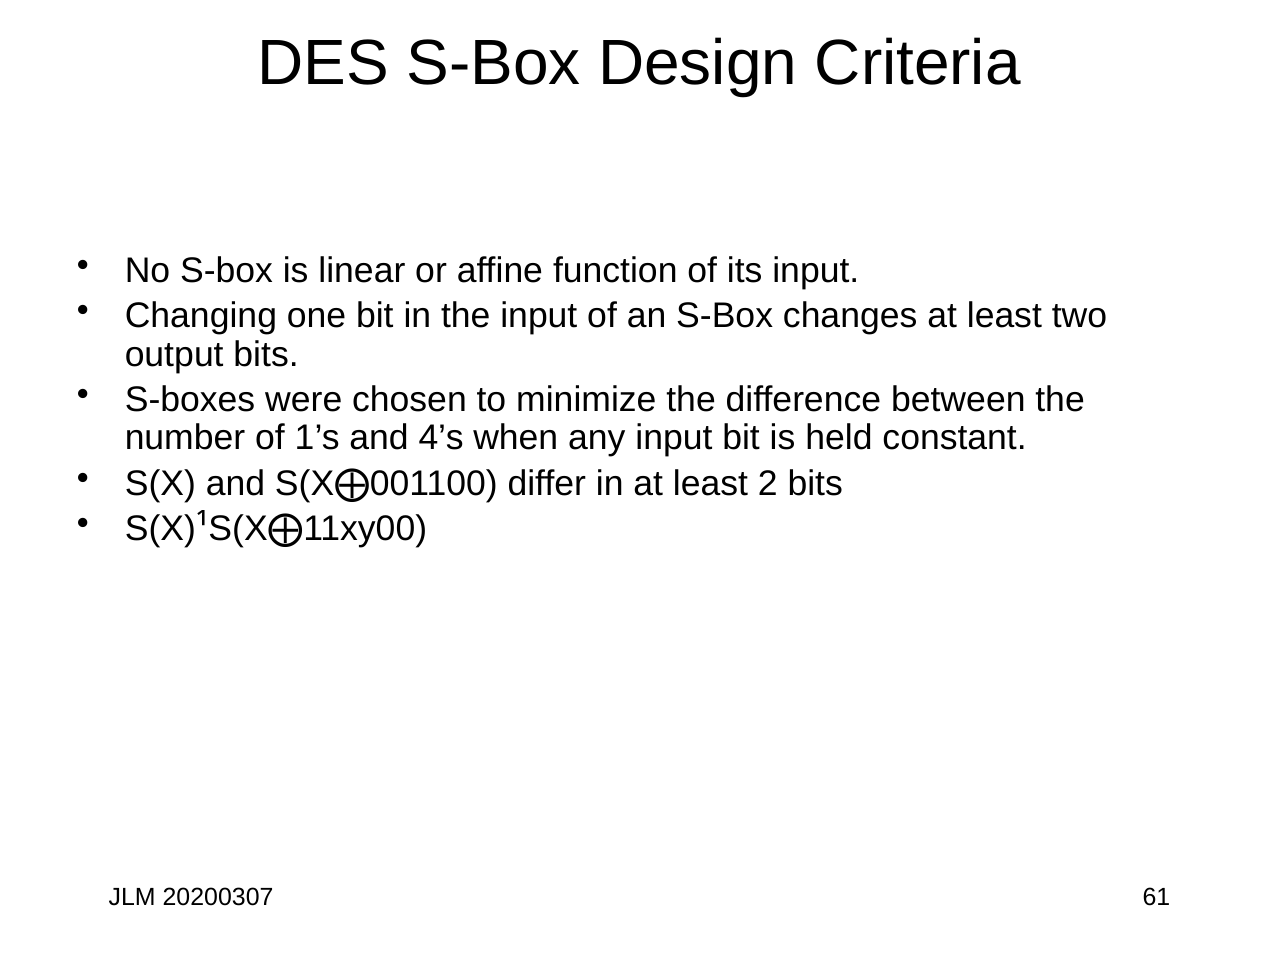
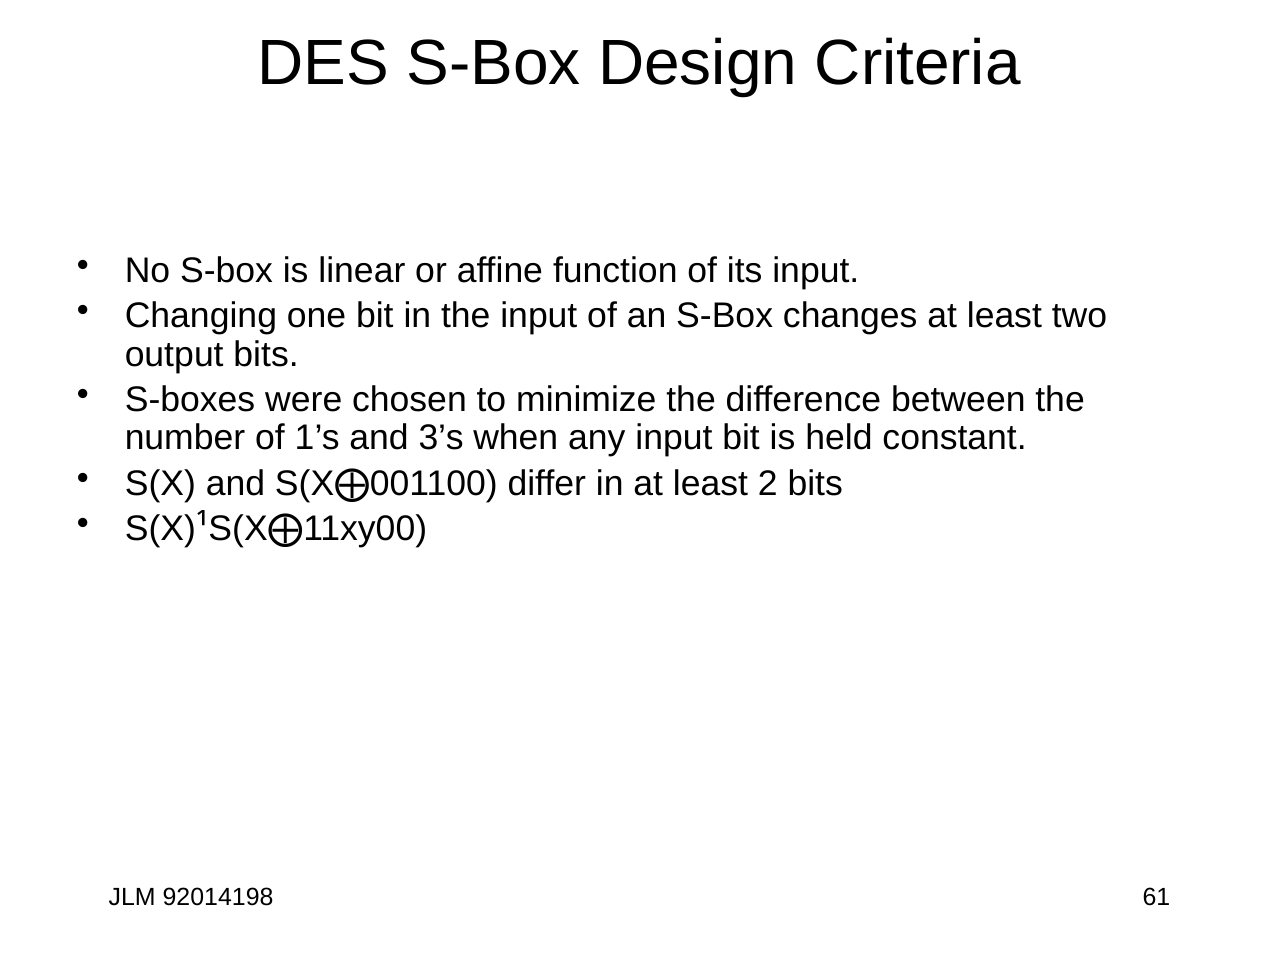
4’s: 4’s -> 3’s
20200307: 20200307 -> 92014198
